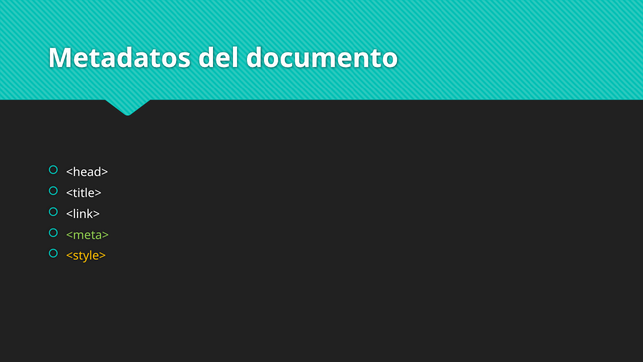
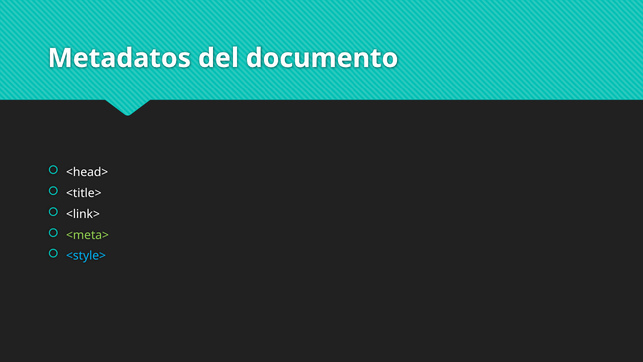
<style> colour: yellow -> light blue
